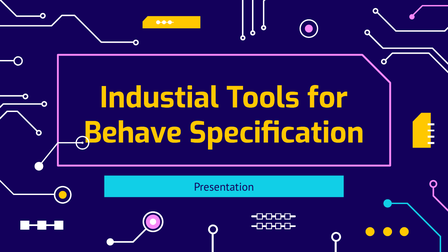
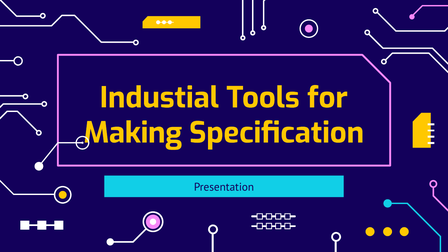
Behave: Behave -> Making
